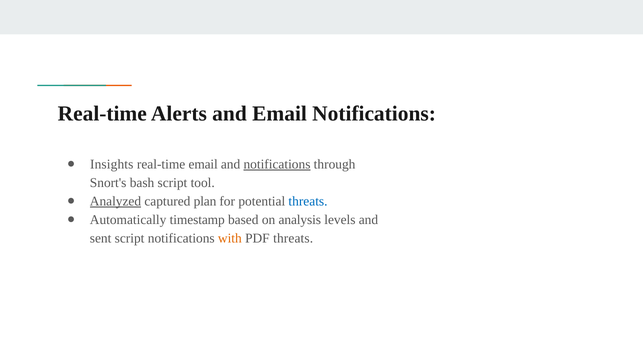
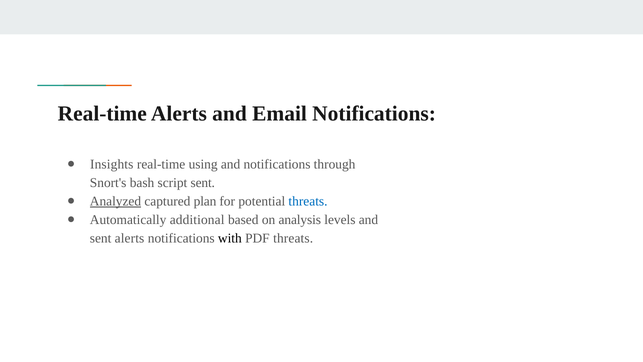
real-time email: email -> using
notifications at (277, 164) underline: present -> none
script tool: tool -> sent
timestamp: timestamp -> additional
sent script: script -> alerts
with colour: orange -> black
